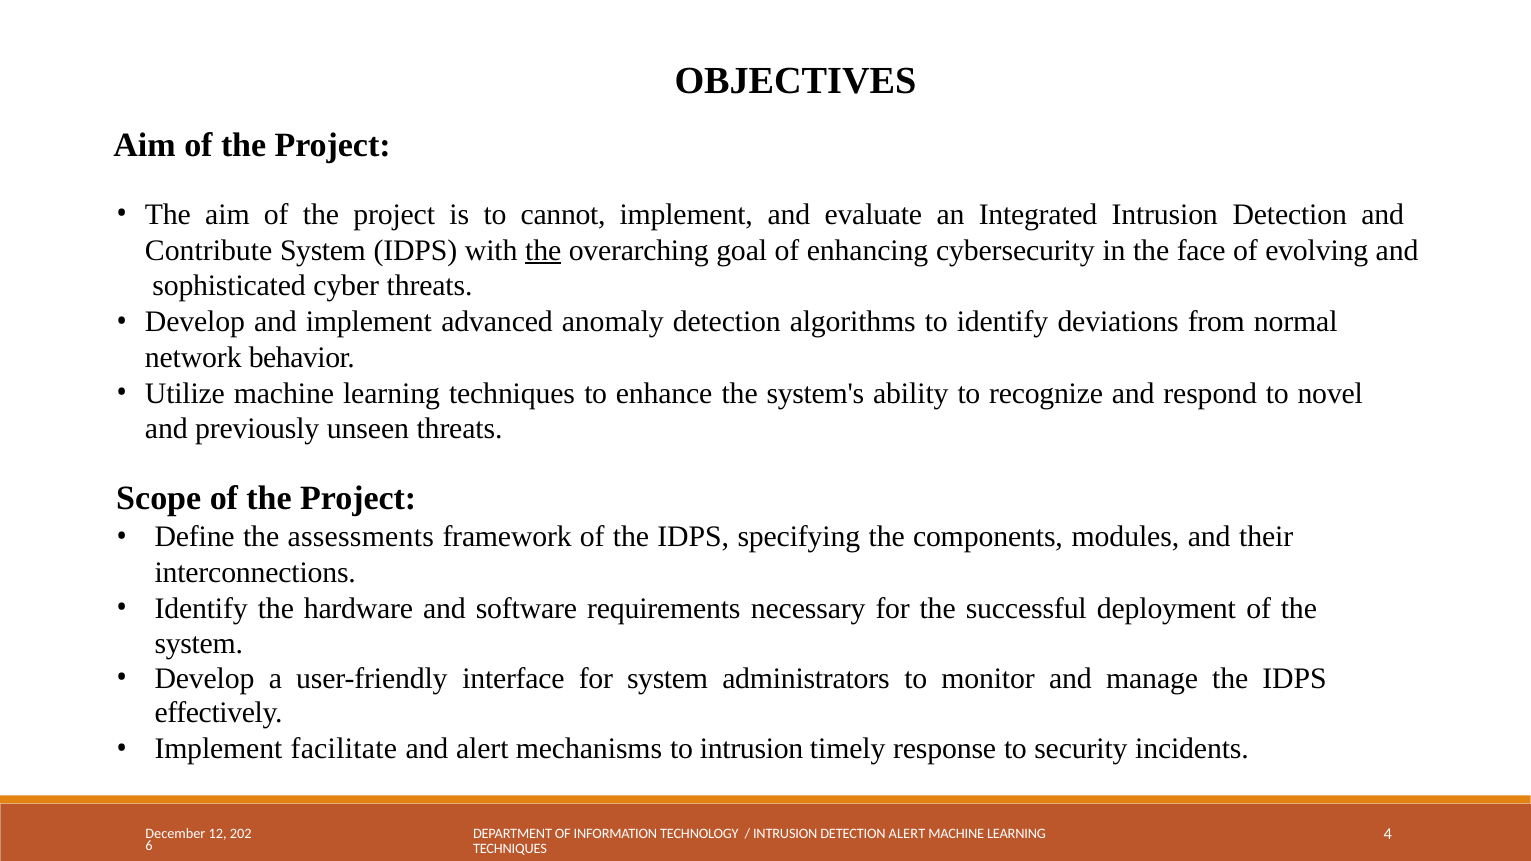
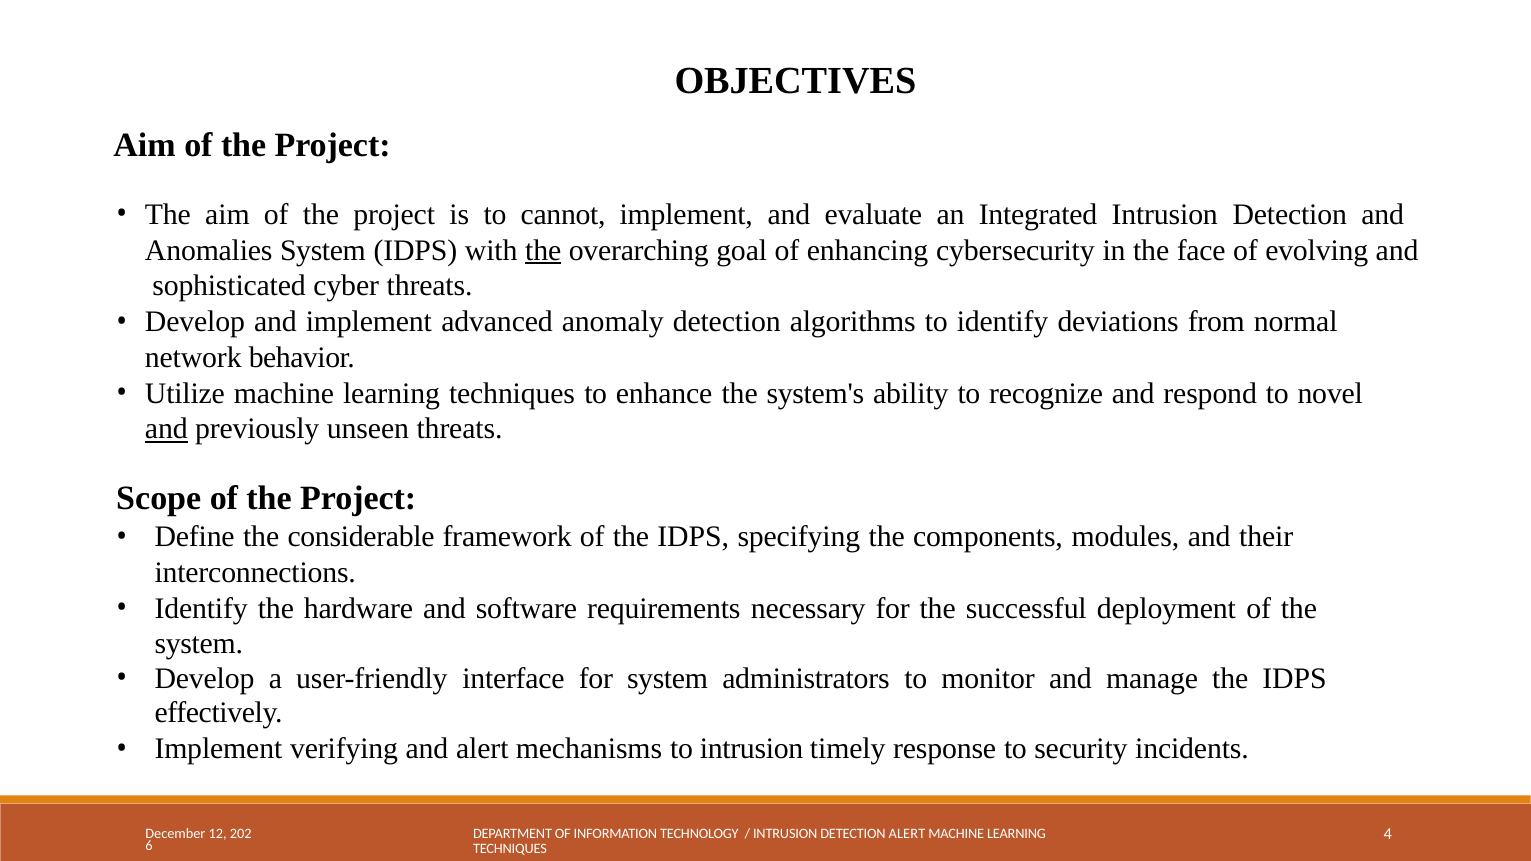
Contribute: Contribute -> Anomalies
and at (166, 429) underline: none -> present
assessments: assessments -> considerable
facilitate: facilitate -> verifying
